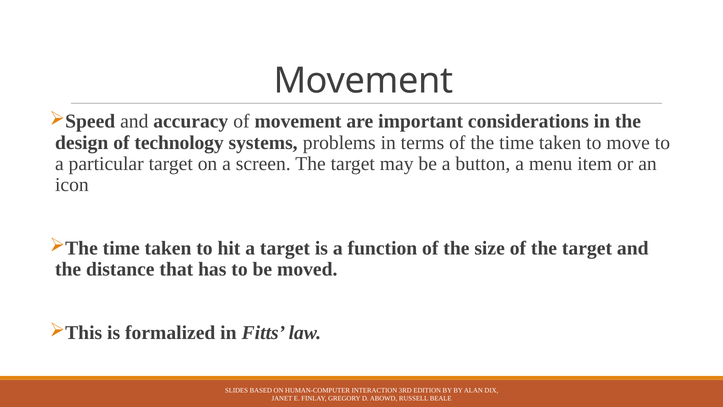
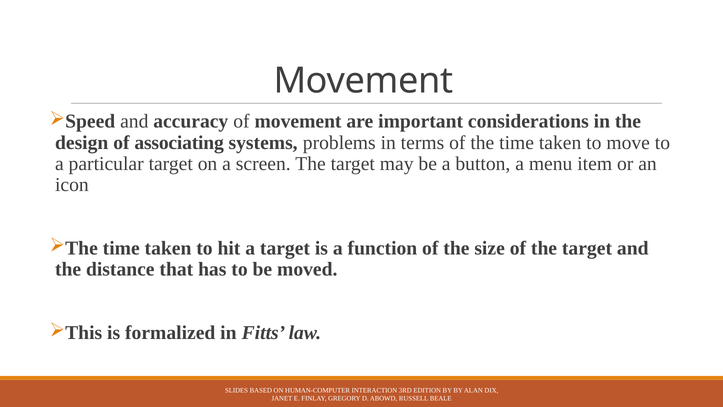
technology: technology -> associating
